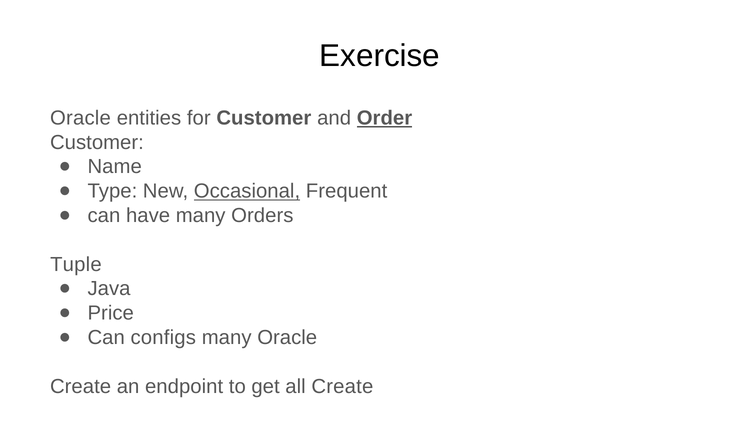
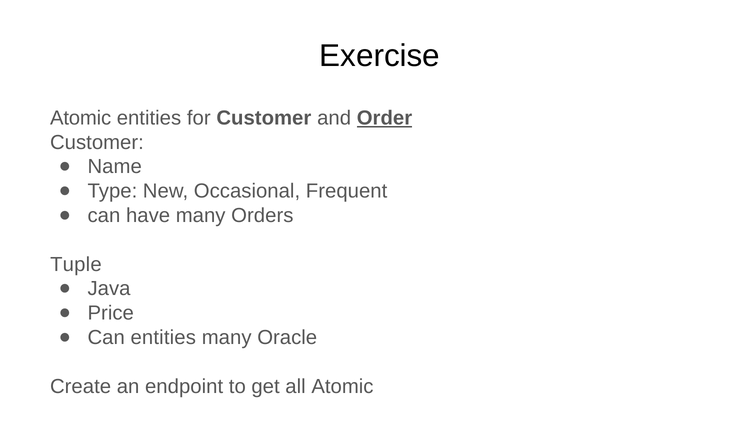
Oracle at (80, 118): Oracle -> Atomic
Occasional underline: present -> none
Can configs: configs -> entities
all Create: Create -> Atomic
